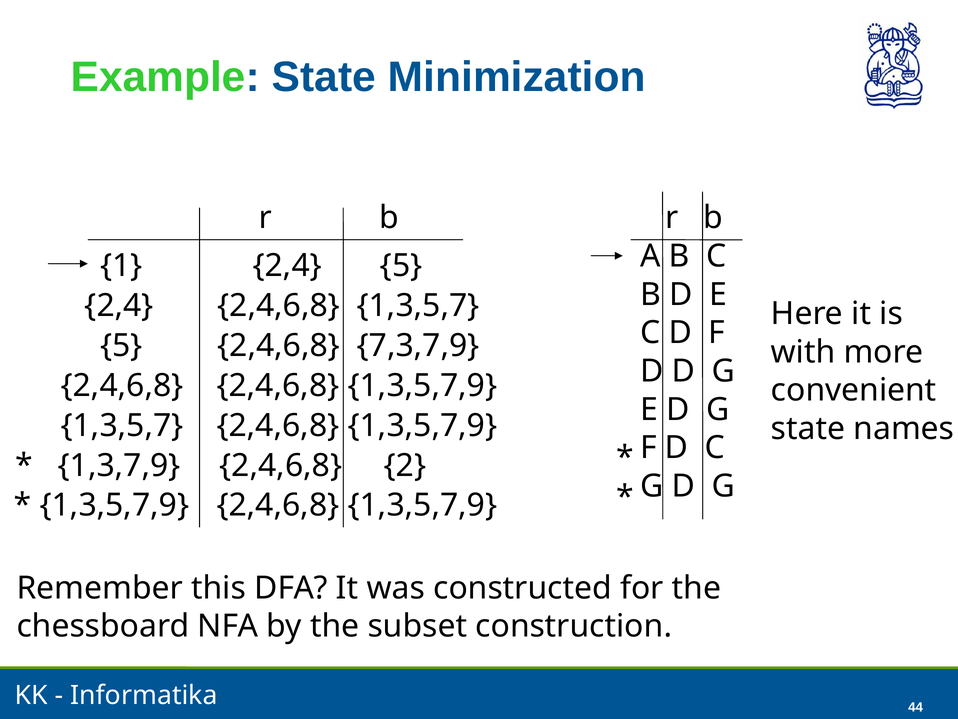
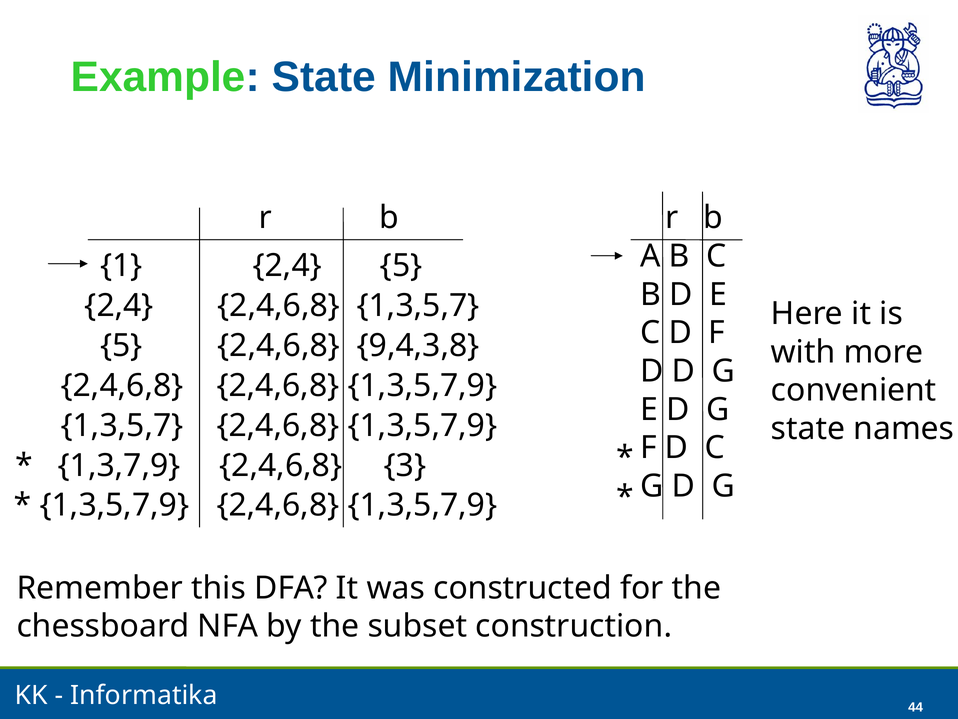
7,3,7,9: 7,3,7,9 -> 9,4,3,8
2: 2 -> 3
